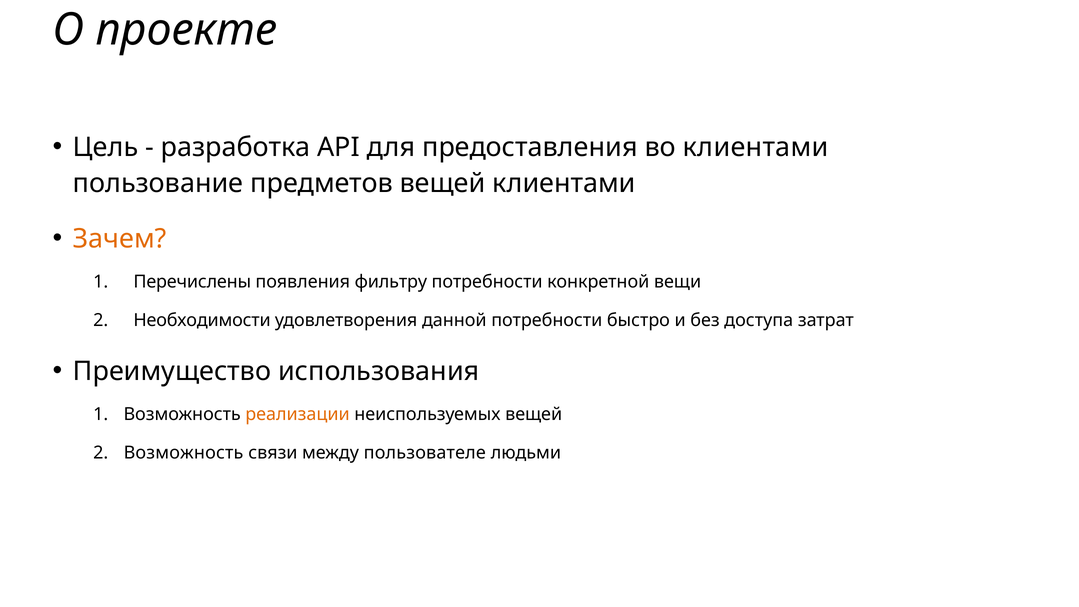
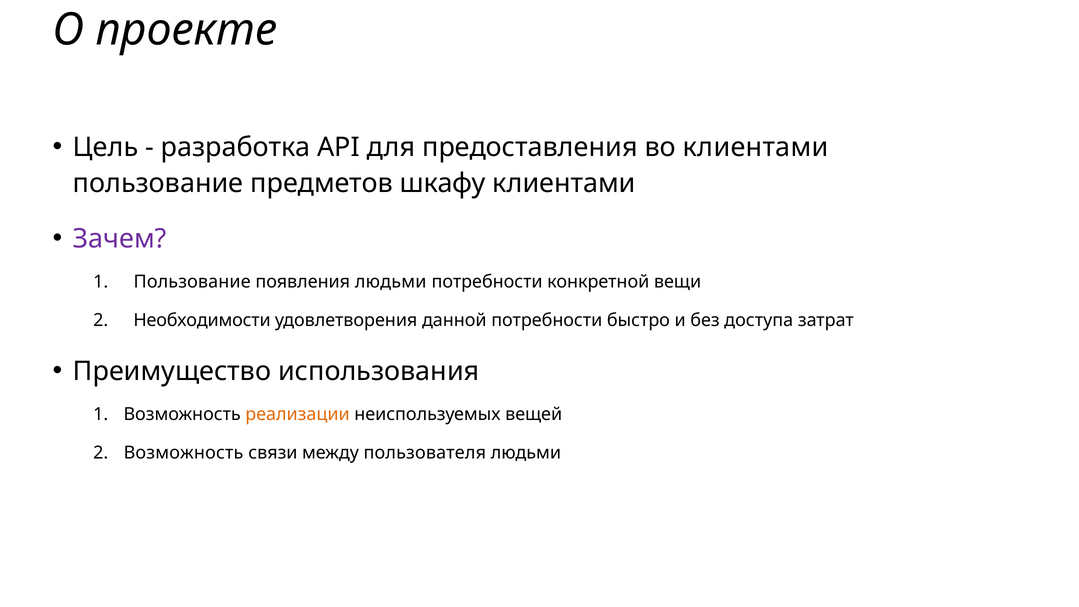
предметов вещей: вещей -> шкафу
Зачем colour: orange -> purple
Перечислены at (192, 282): Перечислены -> Пользование
появления фильтру: фильтру -> людьми
пользователе: пользователе -> пользователя
